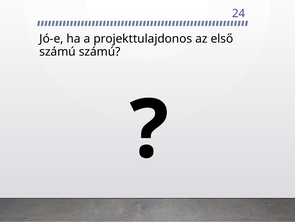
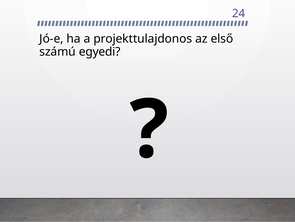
számú számú: számú -> egyedi
